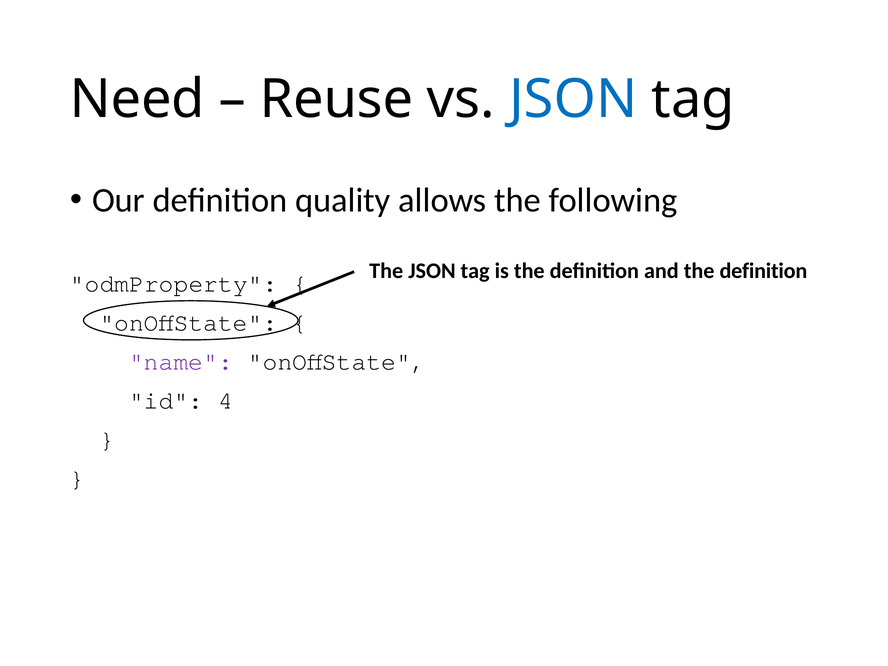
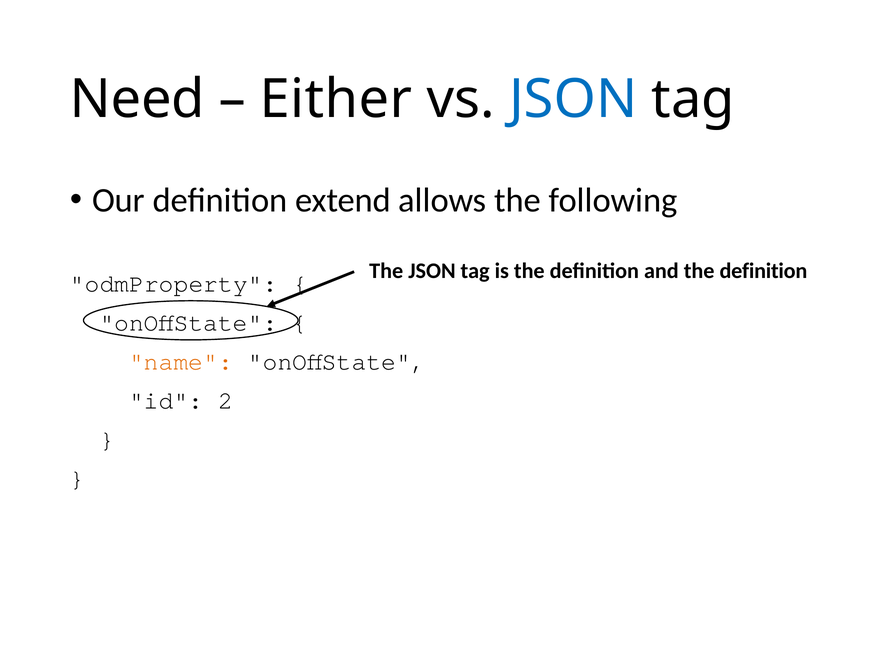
Reuse: Reuse -> Either
quality: quality -> extend
name colour: purple -> orange
4: 4 -> 2
